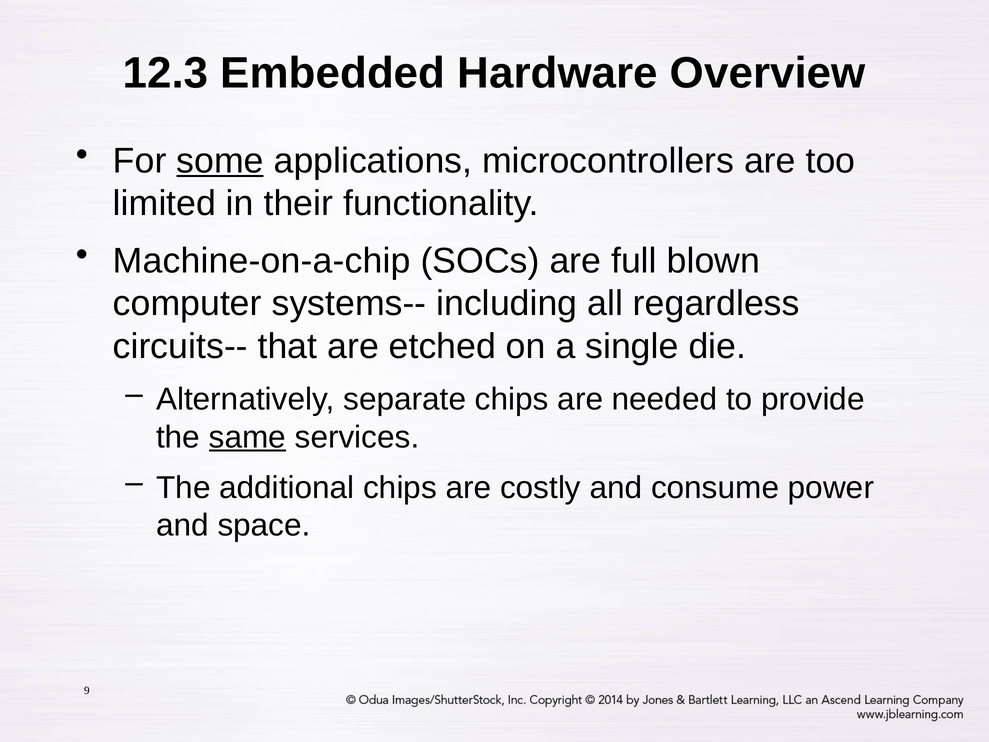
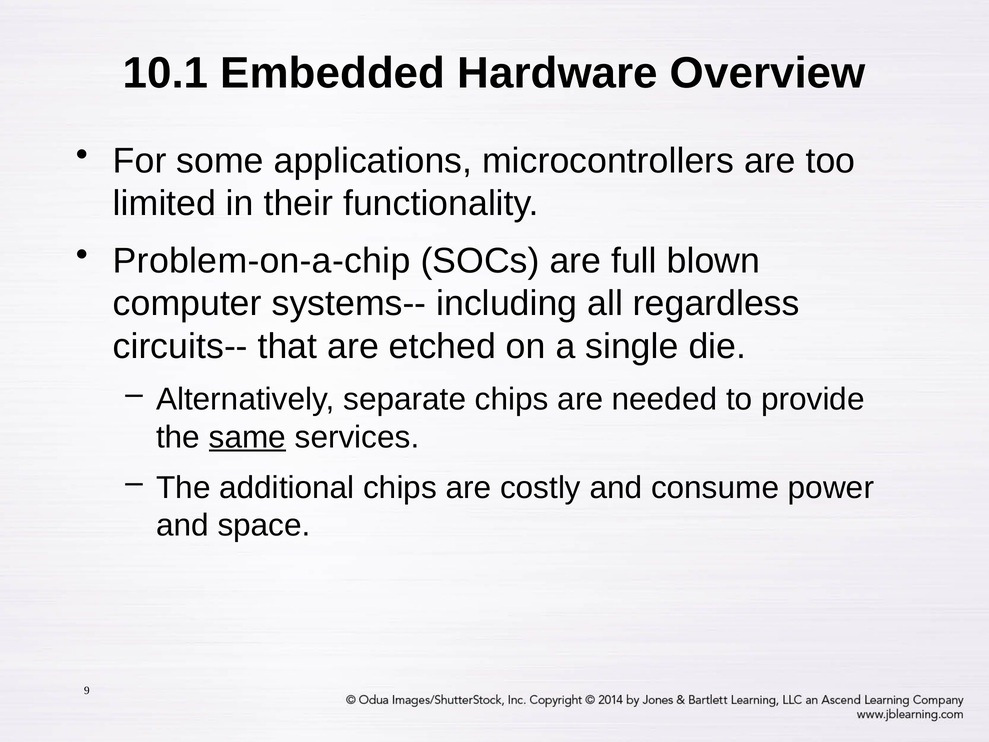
12.3: 12.3 -> 10.1
some underline: present -> none
Machine-on-a-chip: Machine-on-a-chip -> Problem-on-a-chip
